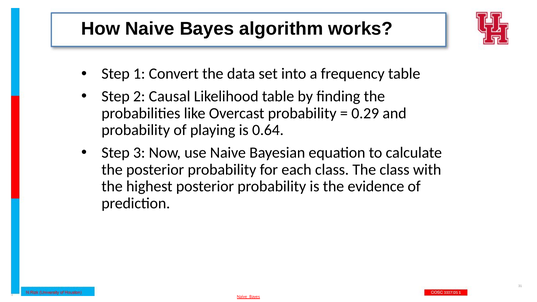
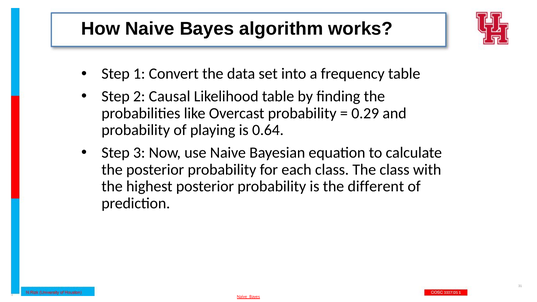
evidence: evidence -> different
